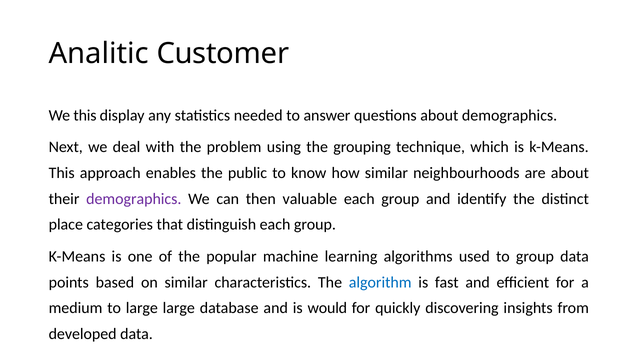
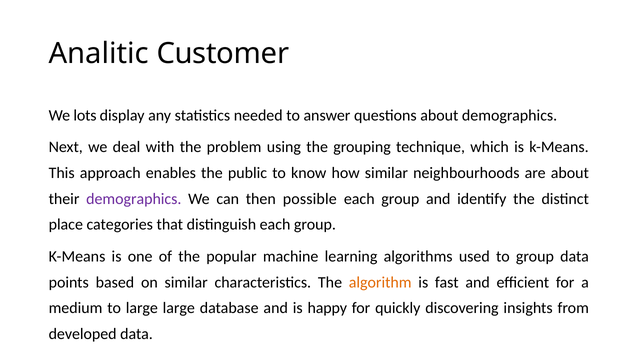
We this: this -> lots
valuable: valuable -> possible
algorithm colour: blue -> orange
would: would -> happy
